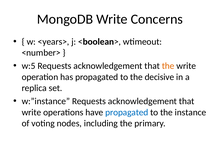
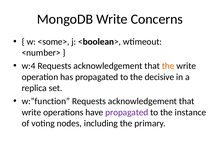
<years>: <years> -> <some>
w:5: w:5 -> w:4
w:”instance: w:”instance -> w:”function
propagated at (127, 112) colour: blue -> purple
